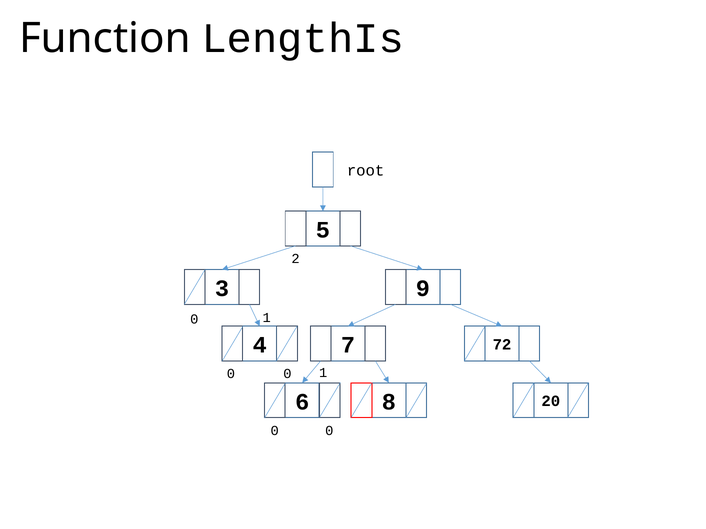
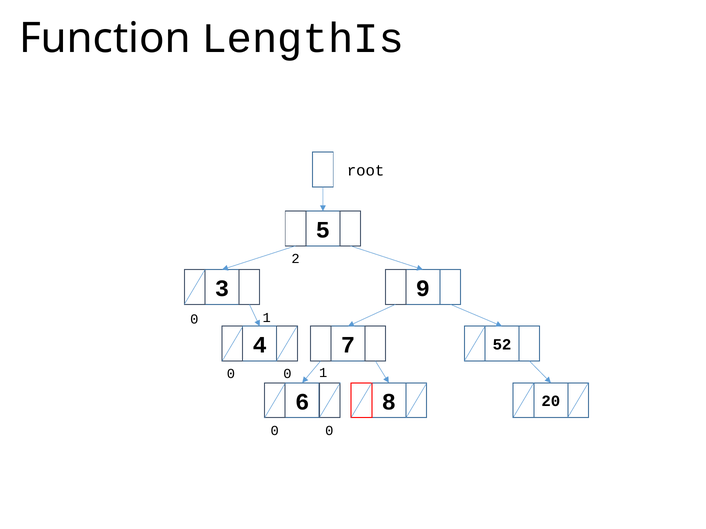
72: 72 -> 52
